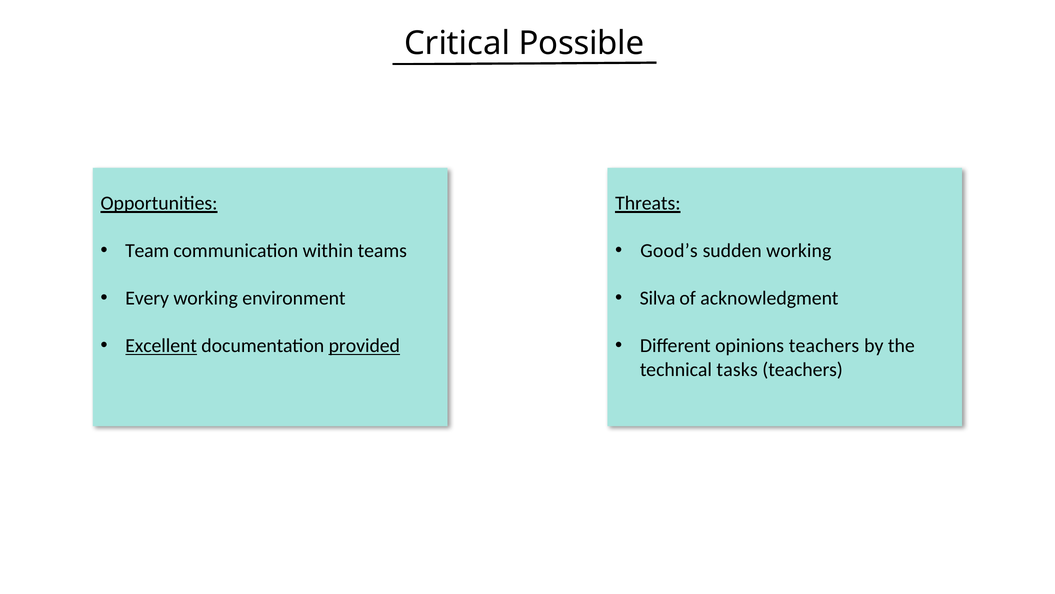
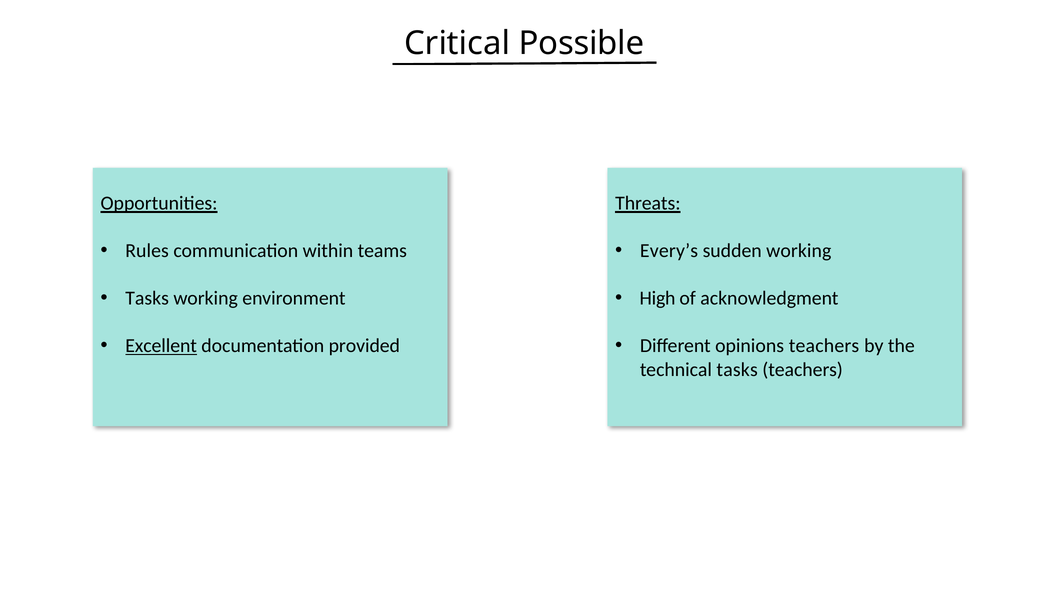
Team: Team -> Rules
Good’s: Good’s -> Every’s
Every at (147, 298): Every -> Tasks
Silva: Silva -> High
provided underline: present -> none
